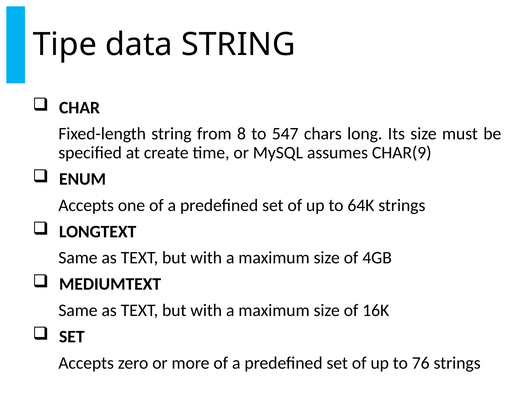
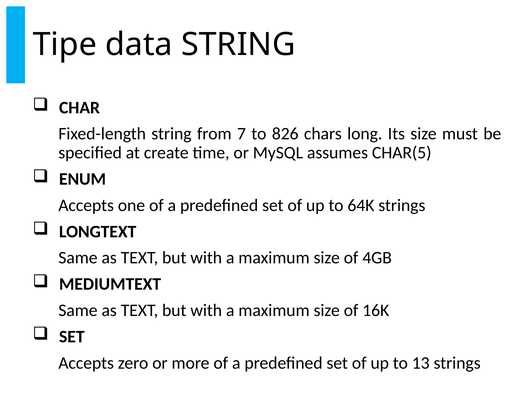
8: 8 -> 7
547: 547 -> 826
CHAR(9: CHAR(9 -> CHAR(5
76: 76 -> 13
